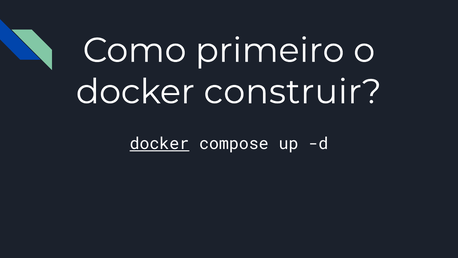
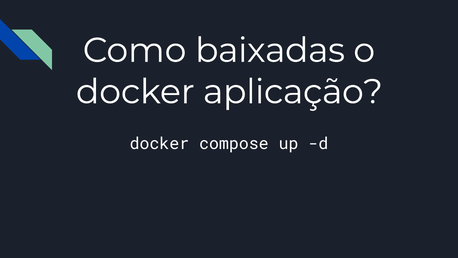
primeiro: primeiro -> baixadas
construir: construir -> aplicação
docker at (159, 144) underline: present -> none
